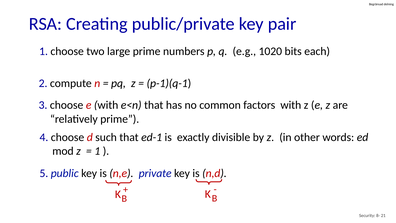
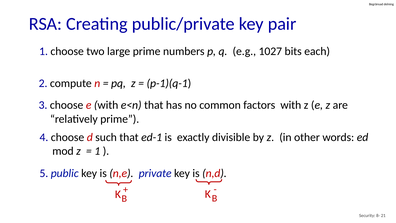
1020: 1020 -> 1027
